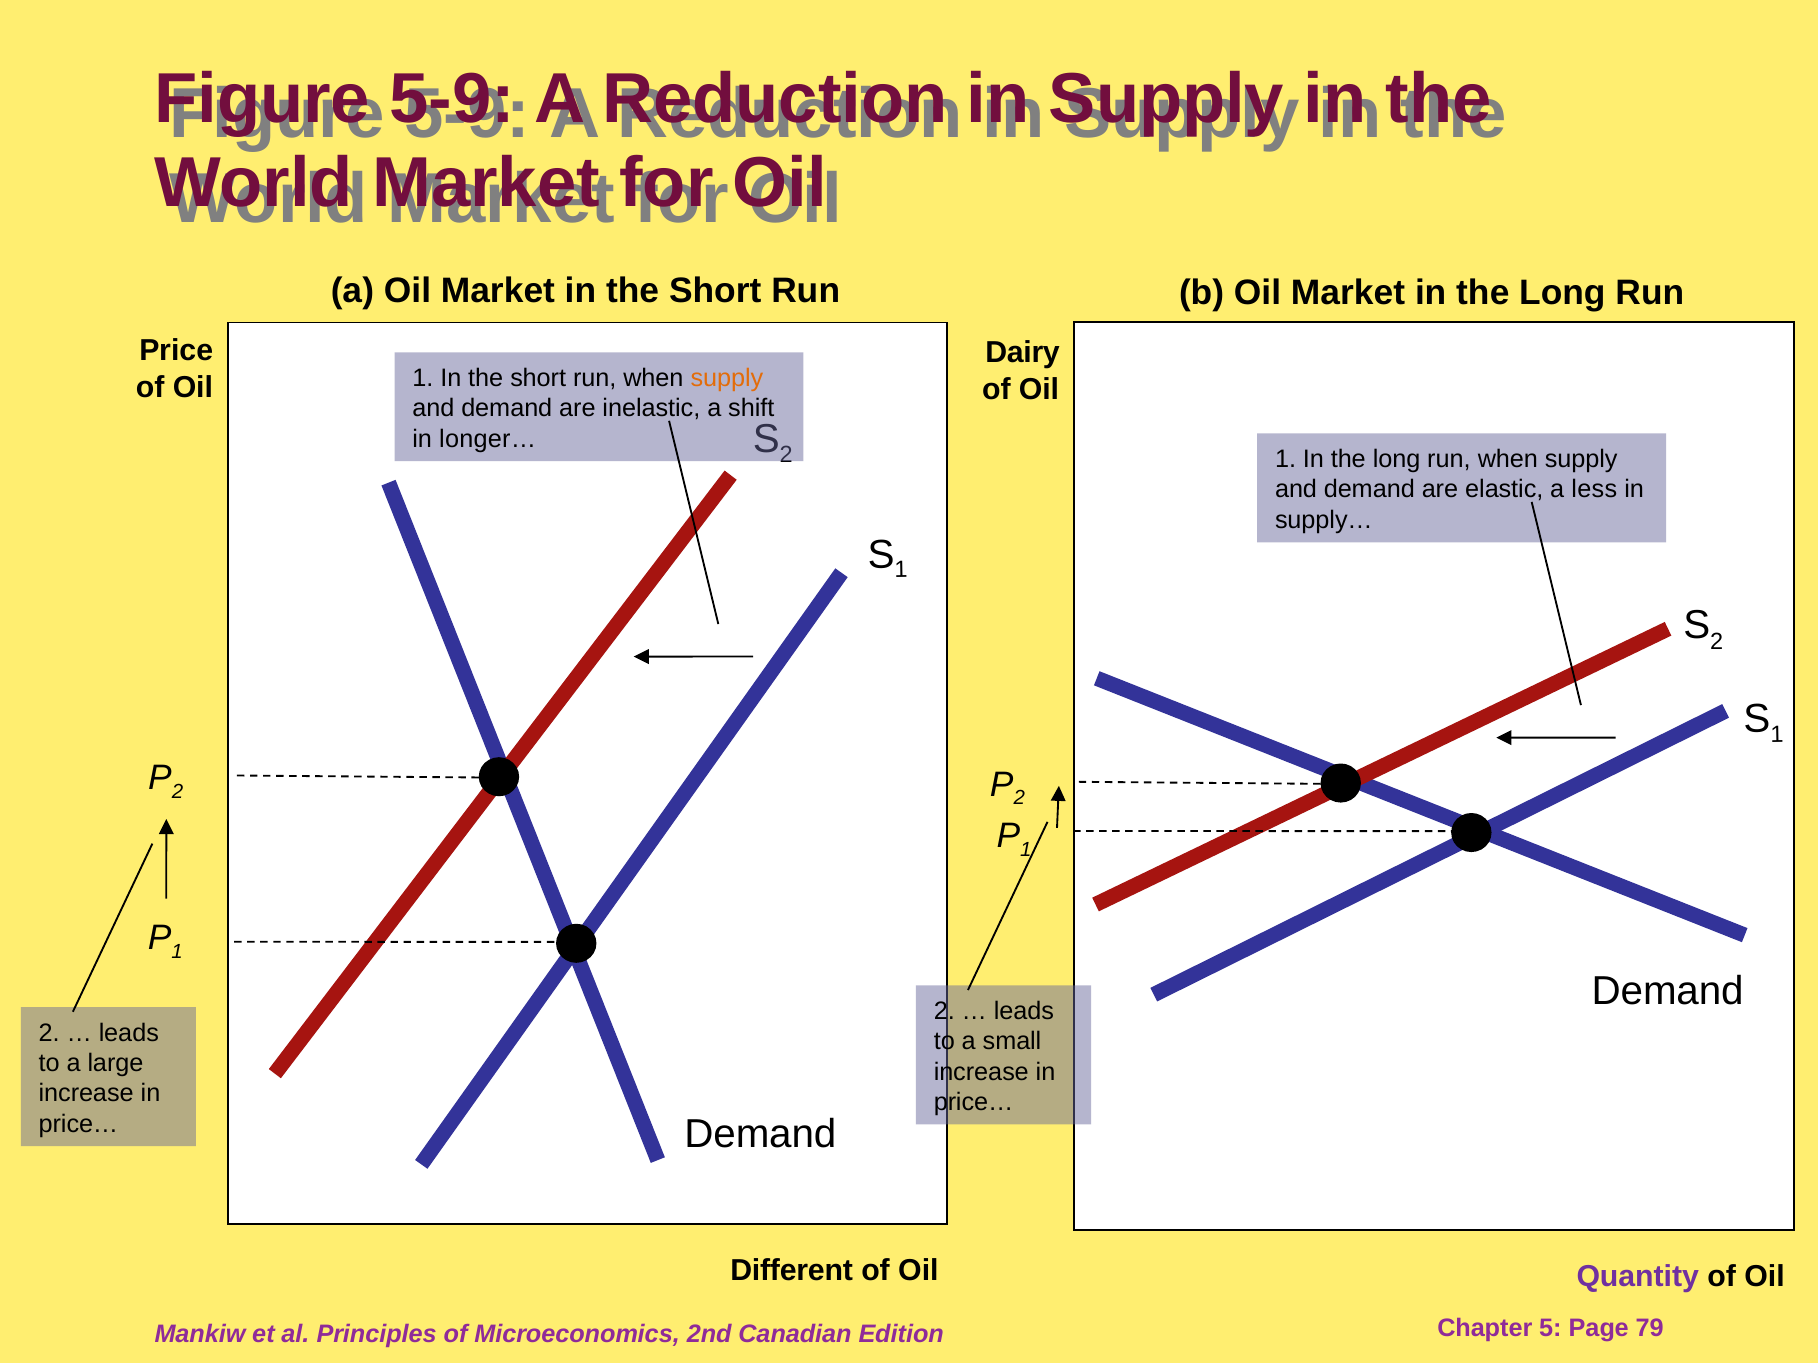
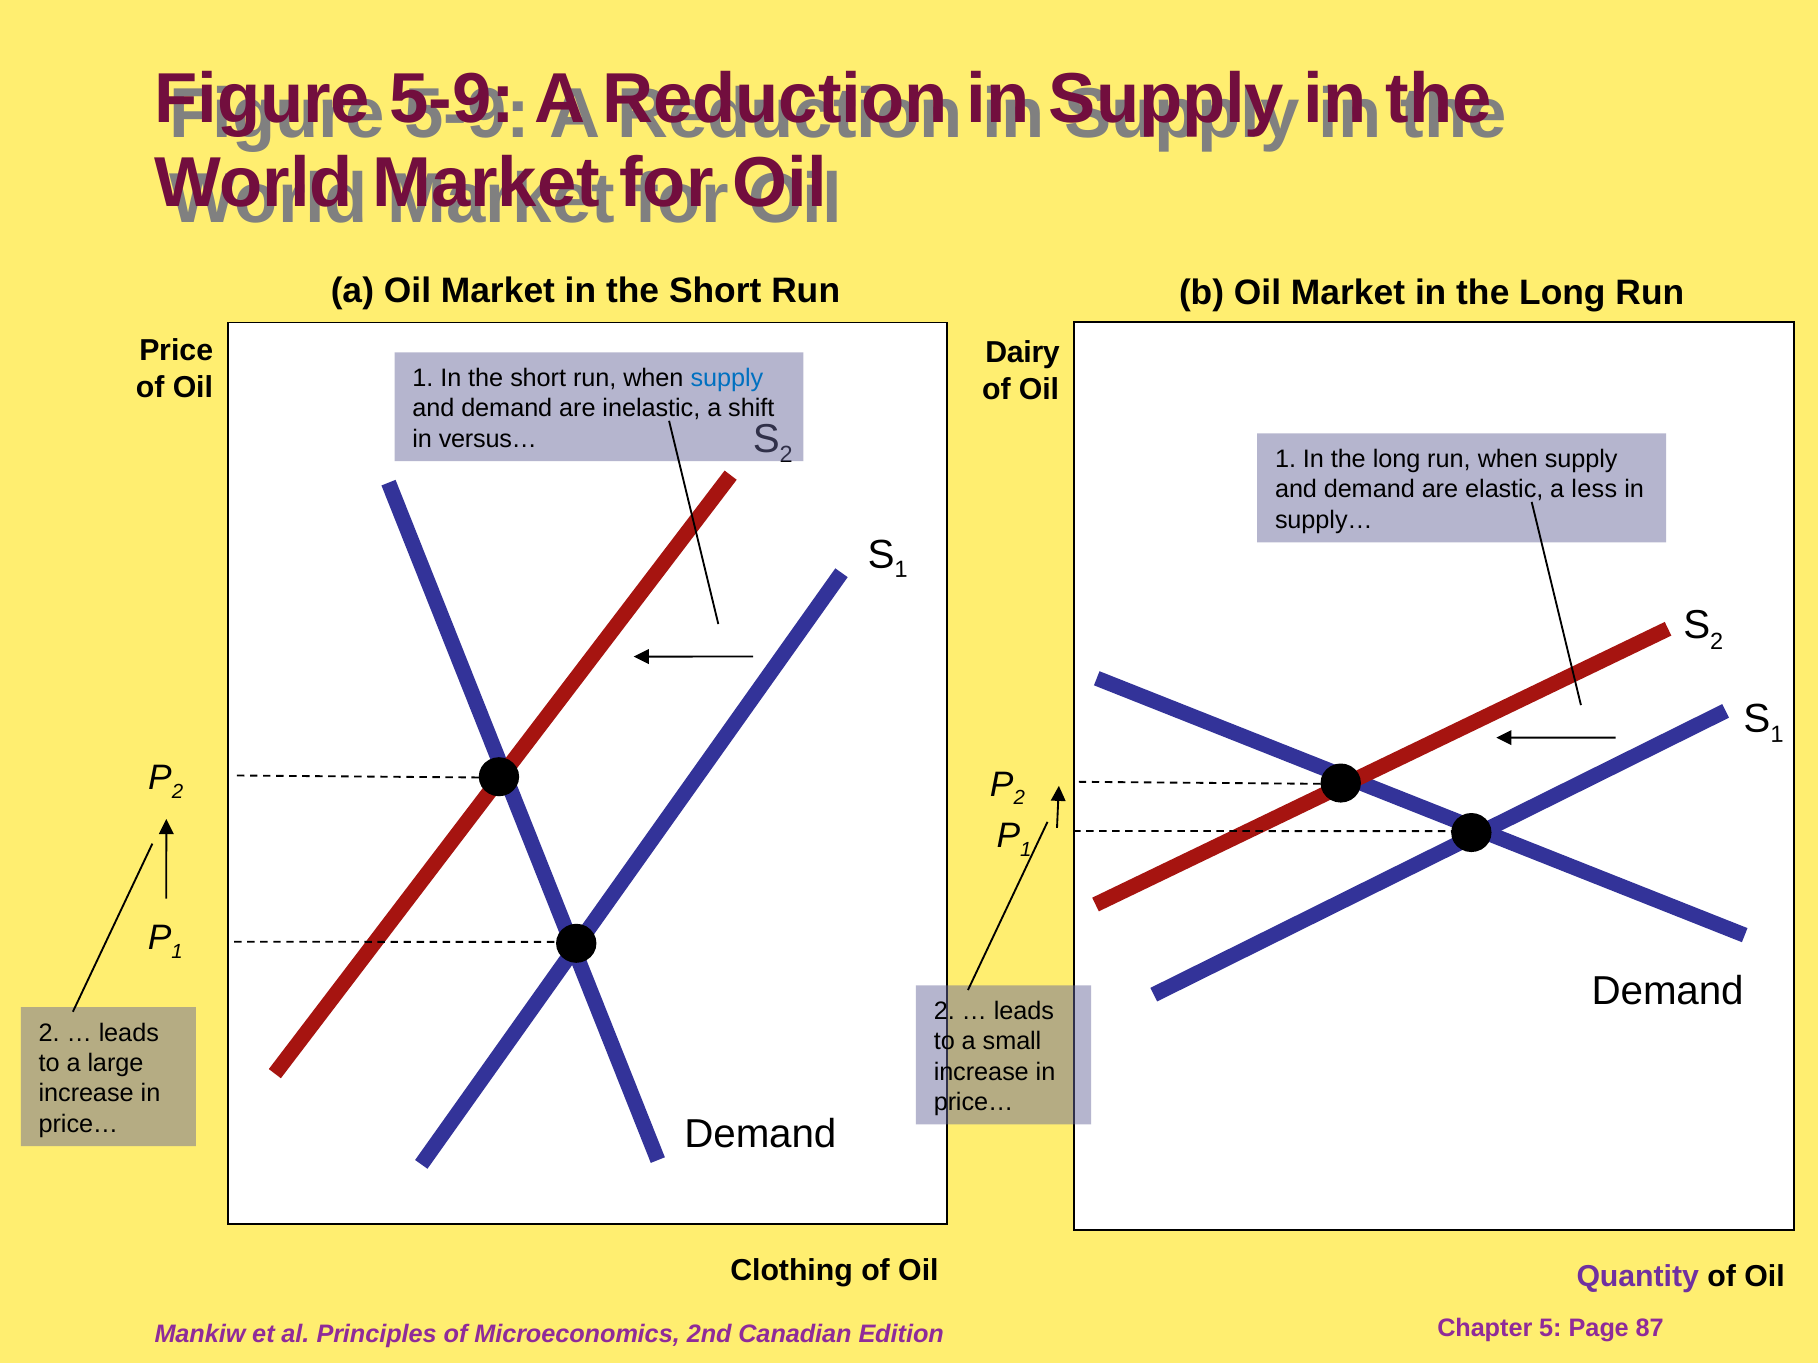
supply at (727, 378) colour: orange -> blue
longer…: longer… -> versus…
Different: Different -> Clothing
79: 79 -> 87
